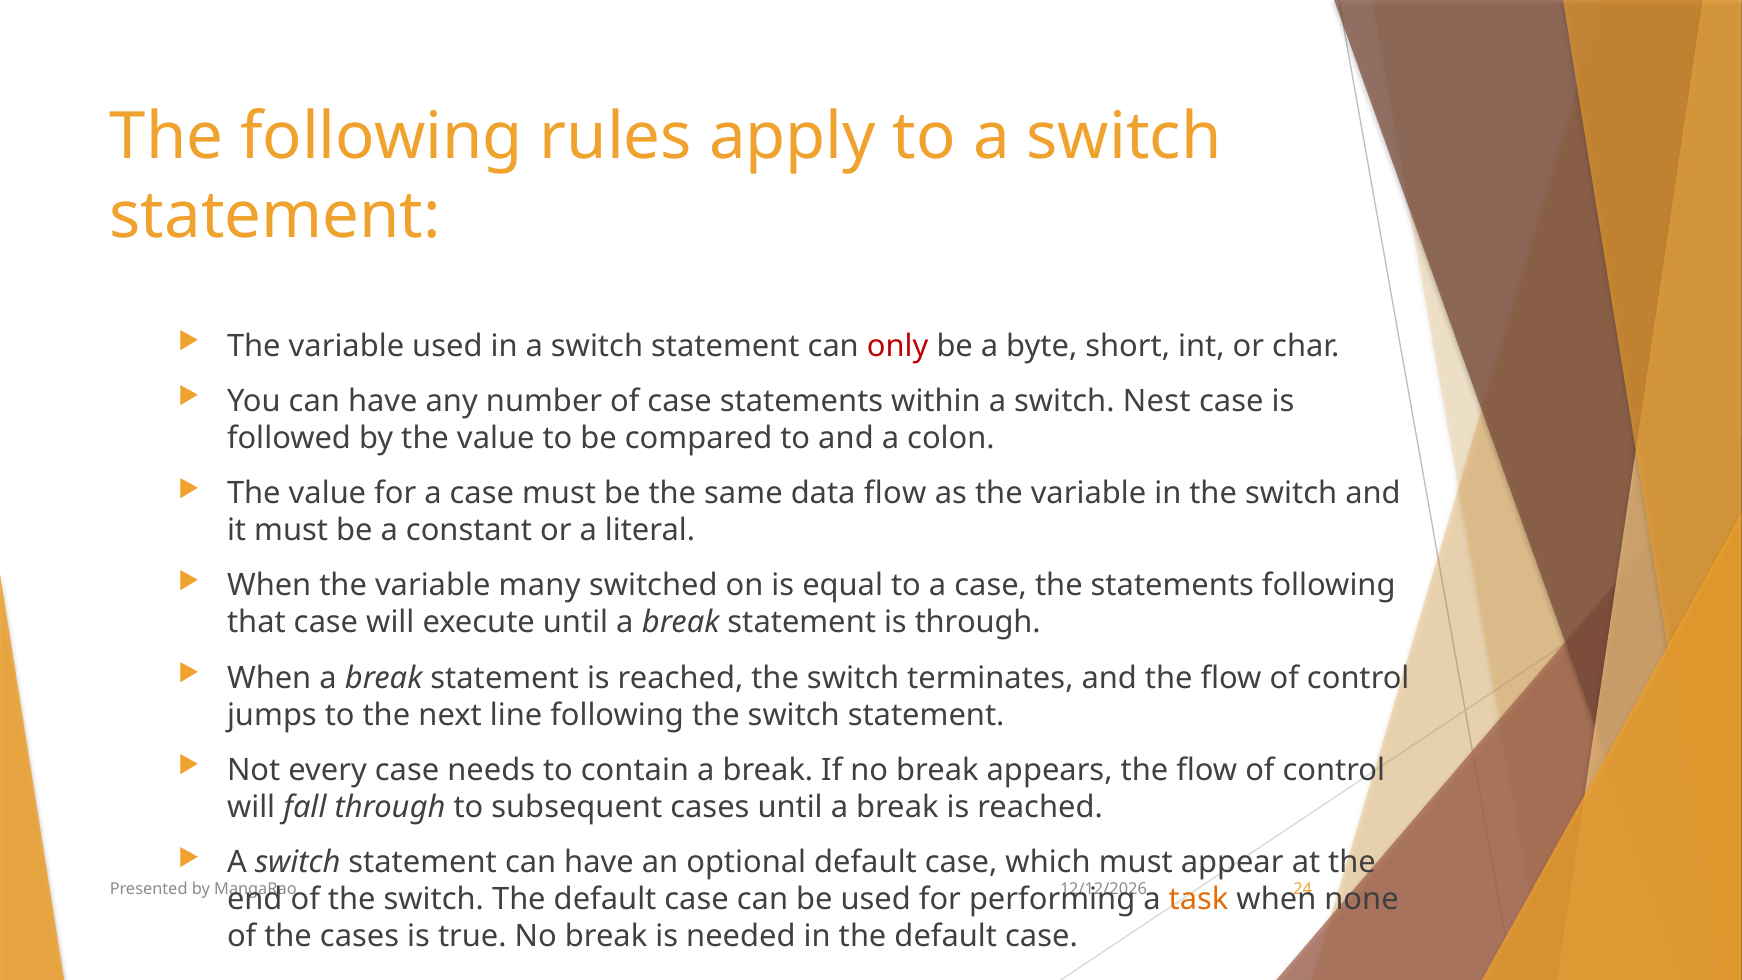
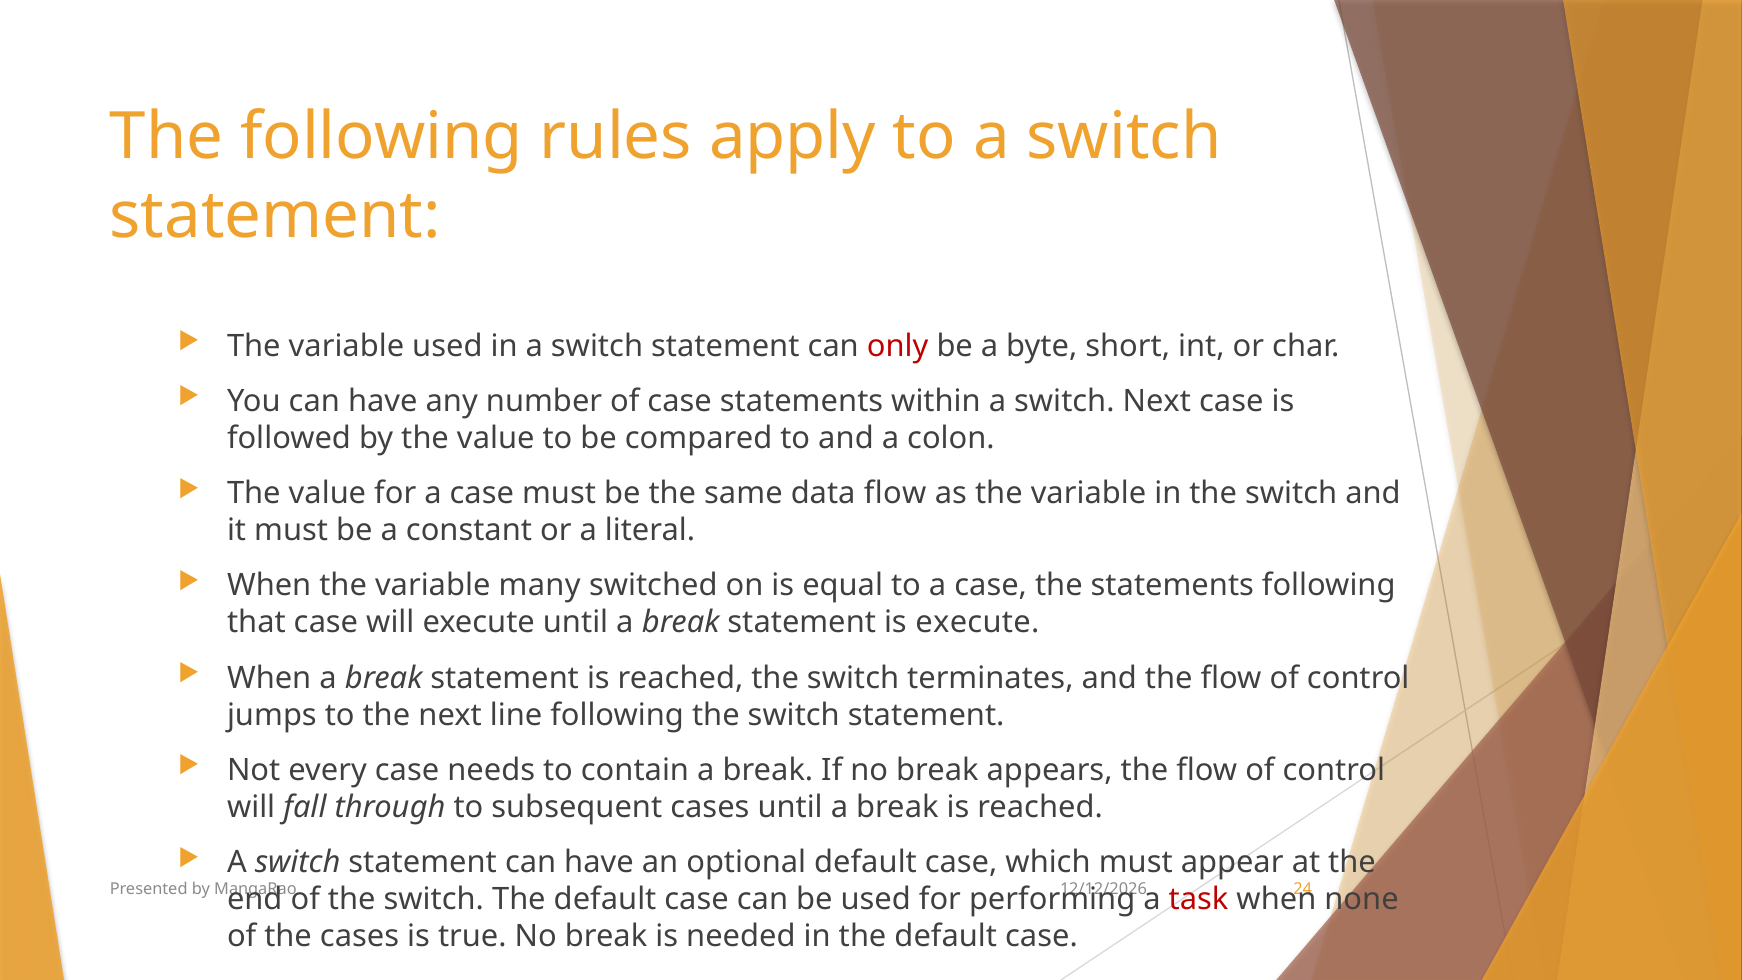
switch Nest: Nest -> Next
is through: through -> execute
task colour: orange -> red
